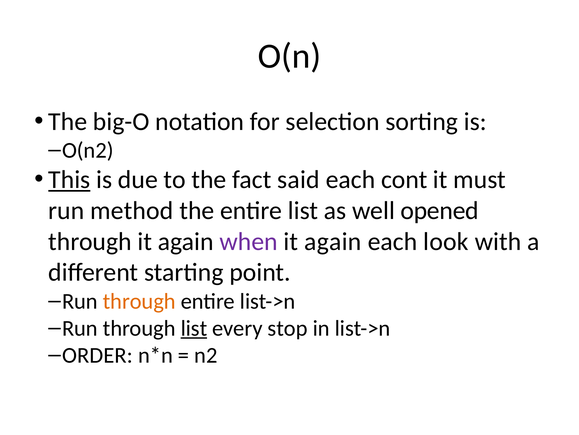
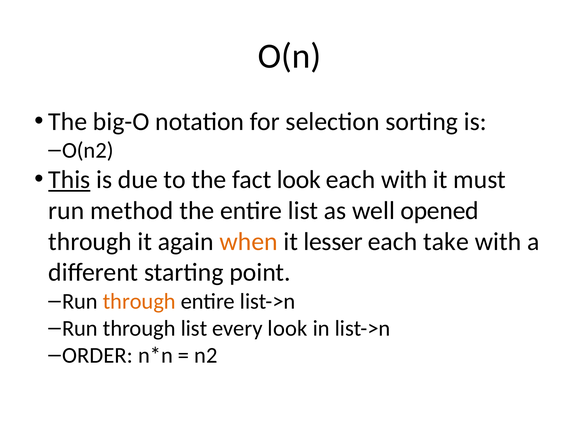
fact said: said -> look
each cont: cont -> with
when colour: purple -> orange
again at (333, 241): again -> lesser
look: look -> take
list at (194, 328) underline: present -> none
every stop: stop -> look
